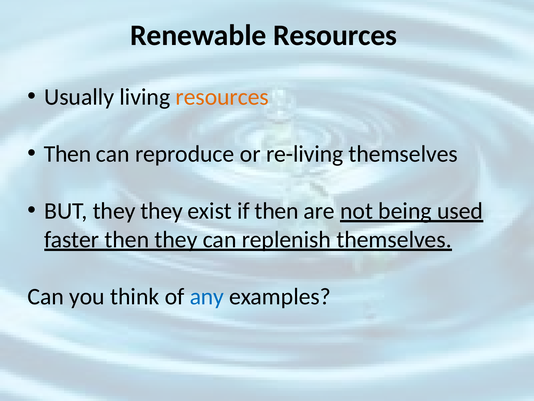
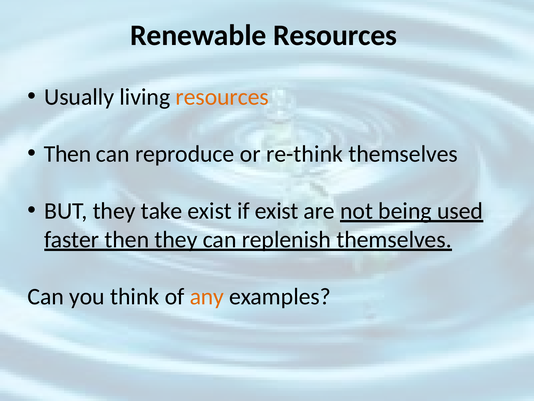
re-living: re-living -> re-think
they they: they -> take
if then: then -> exist
any colour: blue -> orange
